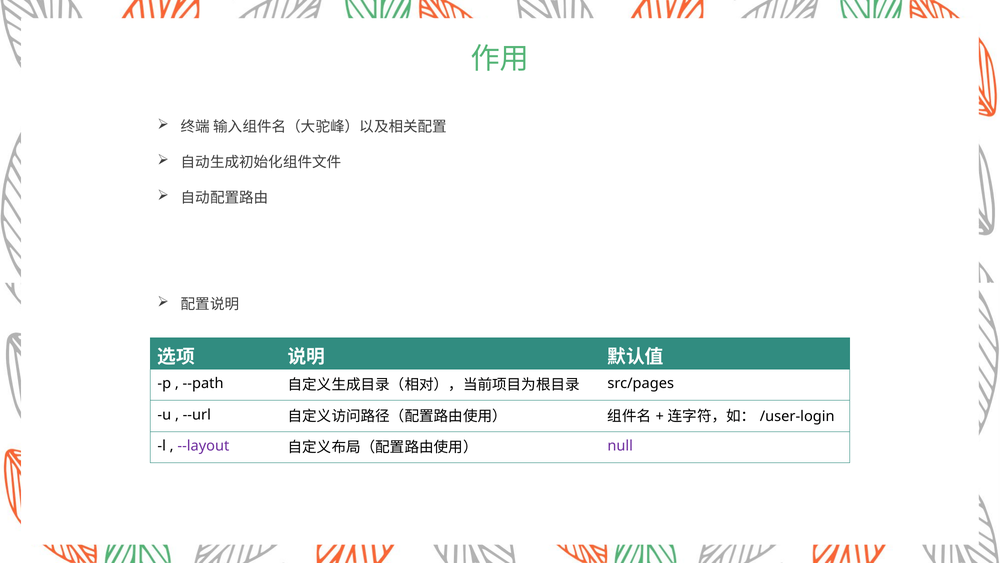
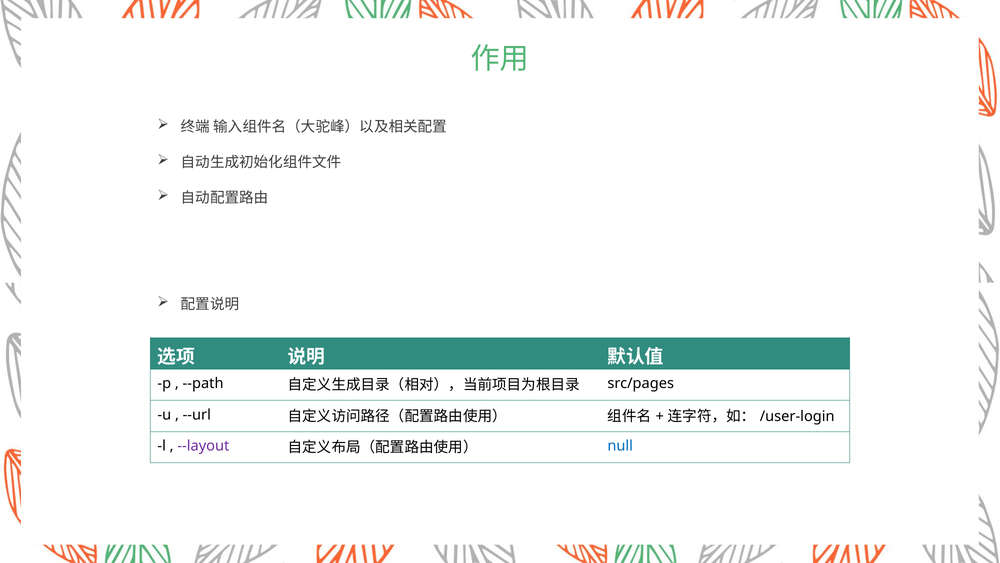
null colour: purple -> blue
